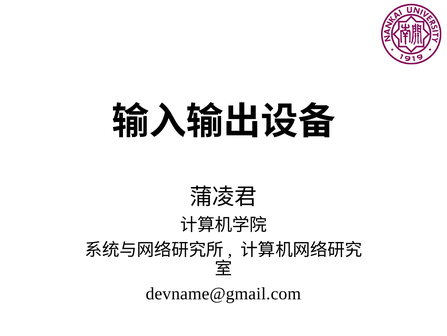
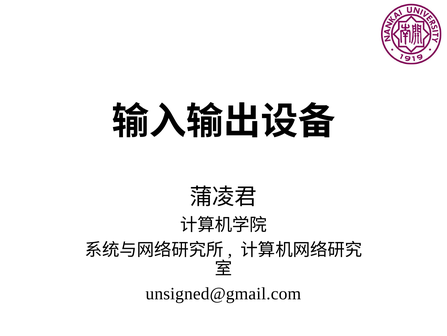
devname@gmail.com: devname@gmail.com -> unsigned@gmail.com
